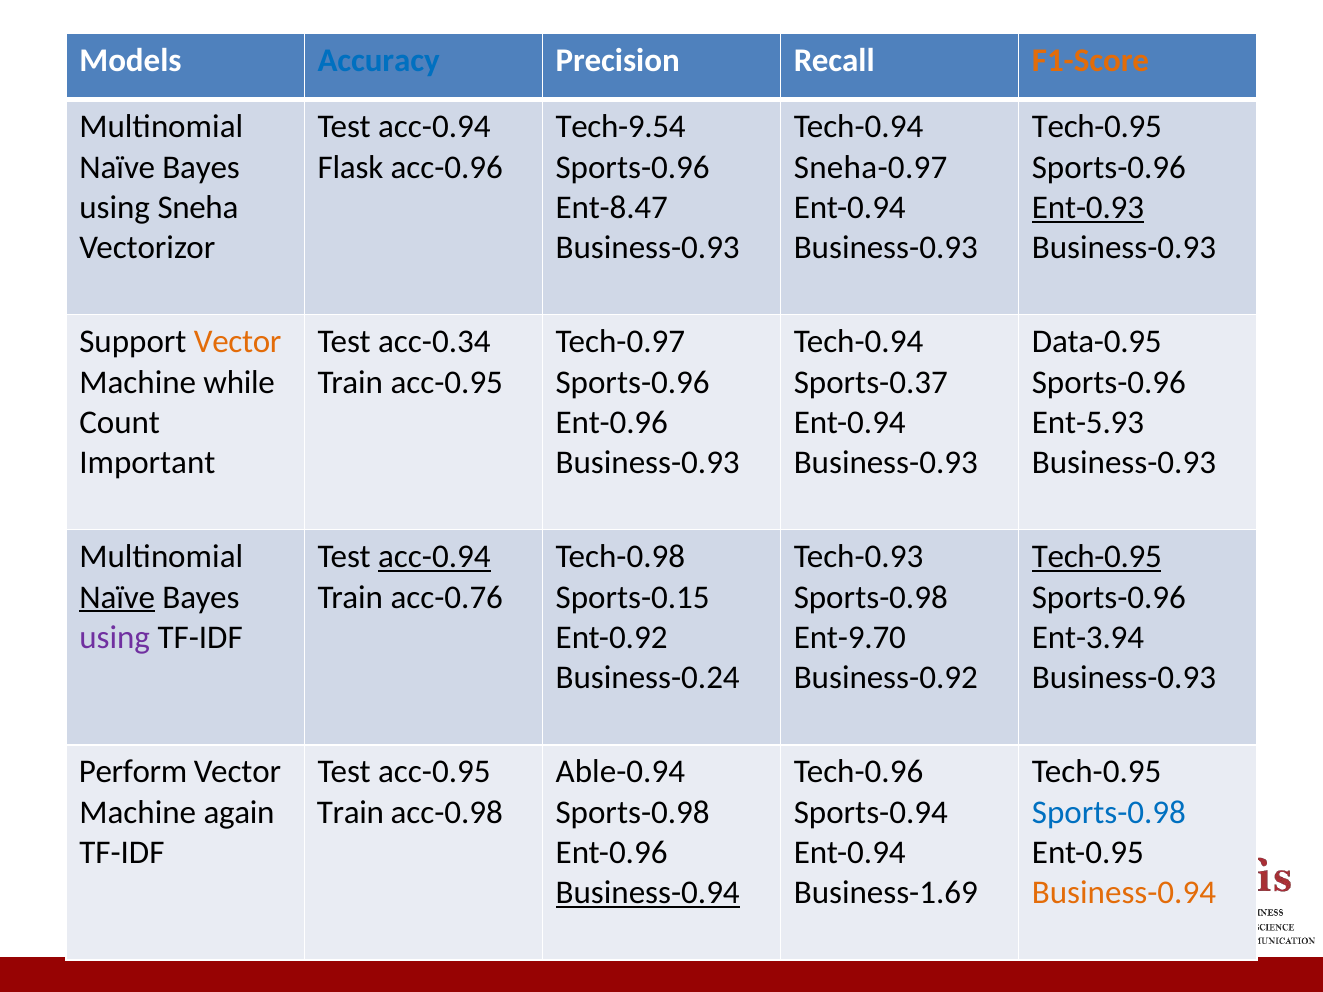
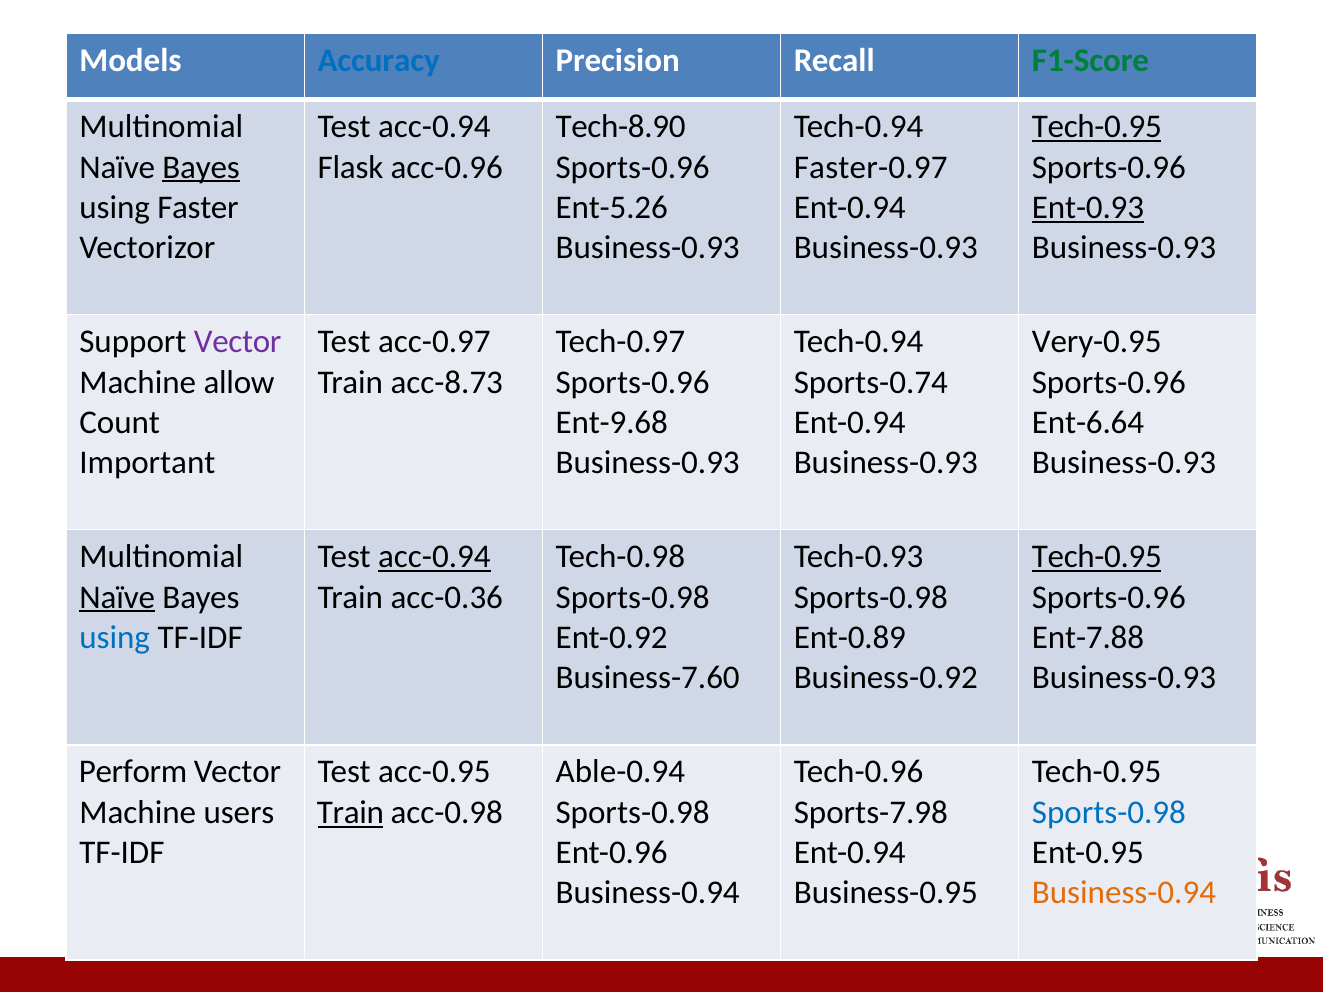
F1-Score colour: orange -> green
Tech-9.54: Tech-9.54 -> Tech-8.90
Tech-0.95 at (1097, 127) underline: none -> present
Bayes at (201, 167) underline: none -> present
Sneha-0.97: Sneha-0.97 -> Faster-0.97
Sneha: Sneha -> Faster
Ent-8.47: Ent-8.47 -> Ent-5.26
Vector at (238, 342) colour: orange -> purple
acc-0.34: acc-0.34 -> acc-0.97
Data-0.95: Data-0.95 -> Very-0.95
while: while -> allow
Train acc-0.95: acc-0.95 -> acc-8.73
Sports-0.37: Sports-0.37 -> Sports-0.74
Ent-0.96 at (612, 423): Ent-0.96 -> Ent-9.68
Ent-5.93: Ent-5.93 -> Ent-6.64
acc-0.76: acc-0.76 -> acc-0.36
Sports-0.15 at (633, 597): Sports-0.15 -> Sports-0.98
using at (115, 638) colour: purple -> blue
Ent-9.70: Ent-9.70 -> Ent-0.89
Ent-3.94: Ent-3.94 -> Ent-7.88
Business-0.24: Business-0.24 -> Business-7.60
again: again -> users
Train at (350, 813) underline: none -> present
Sports-0.94: Sports-0.94 -> Sports-7.98
Business-0.94 at (648, 893) underline: present -> none
Business-1.69: Business-1.69 -> Business-0.95
